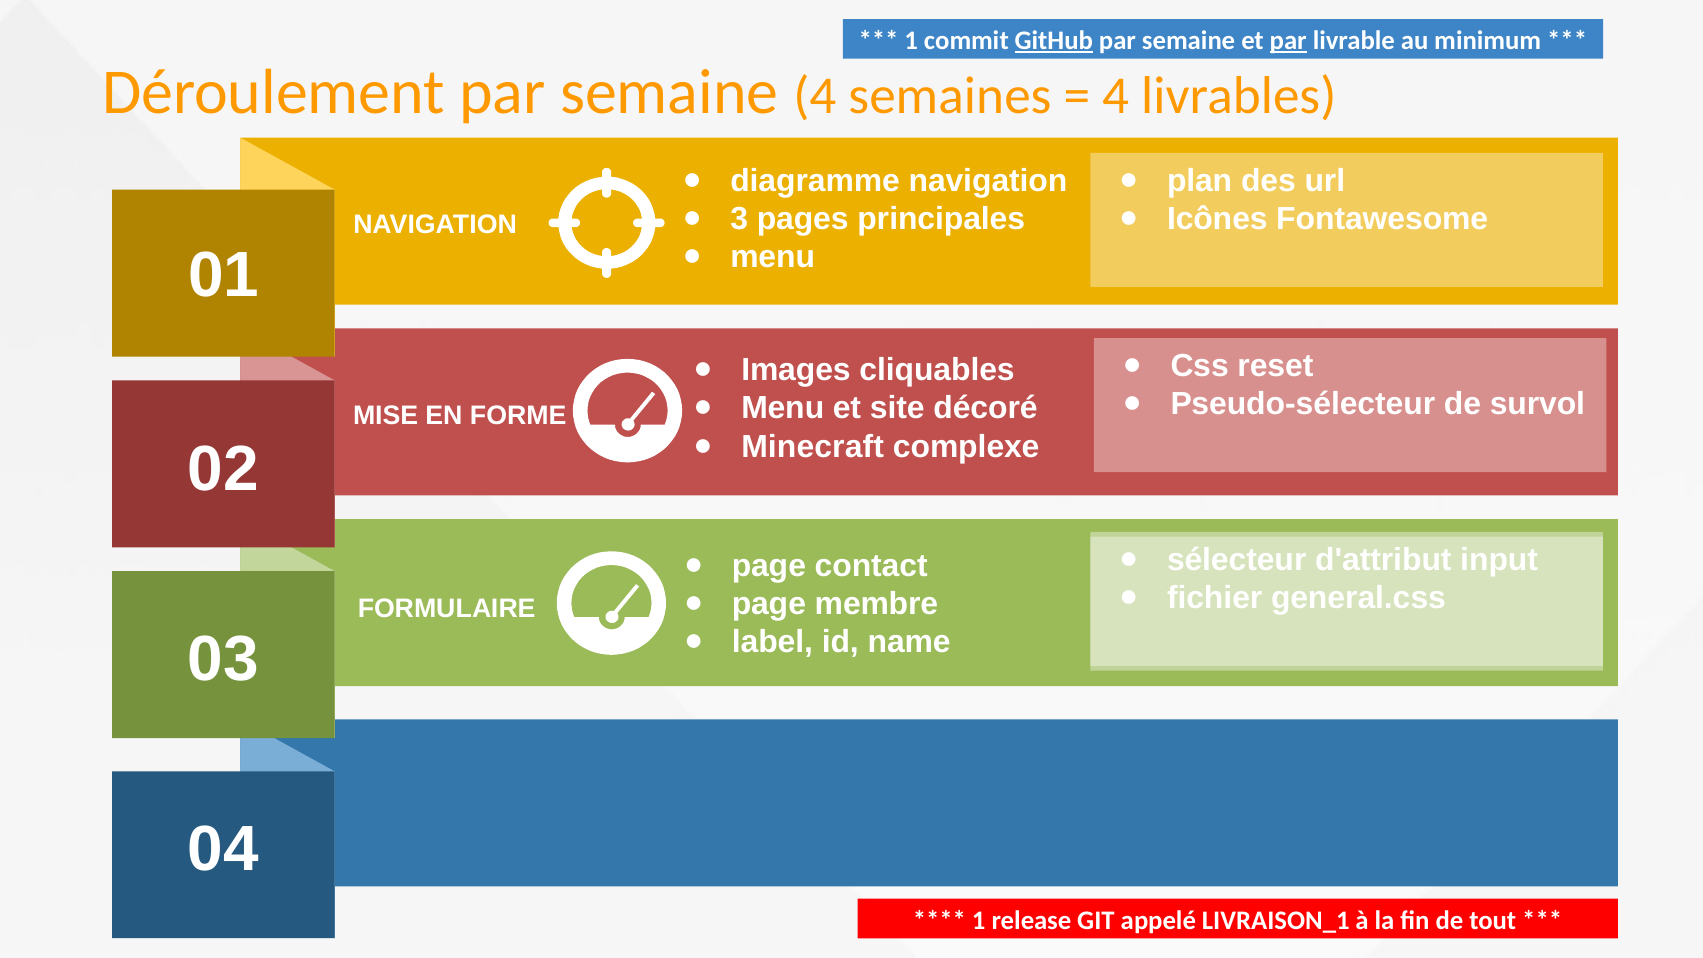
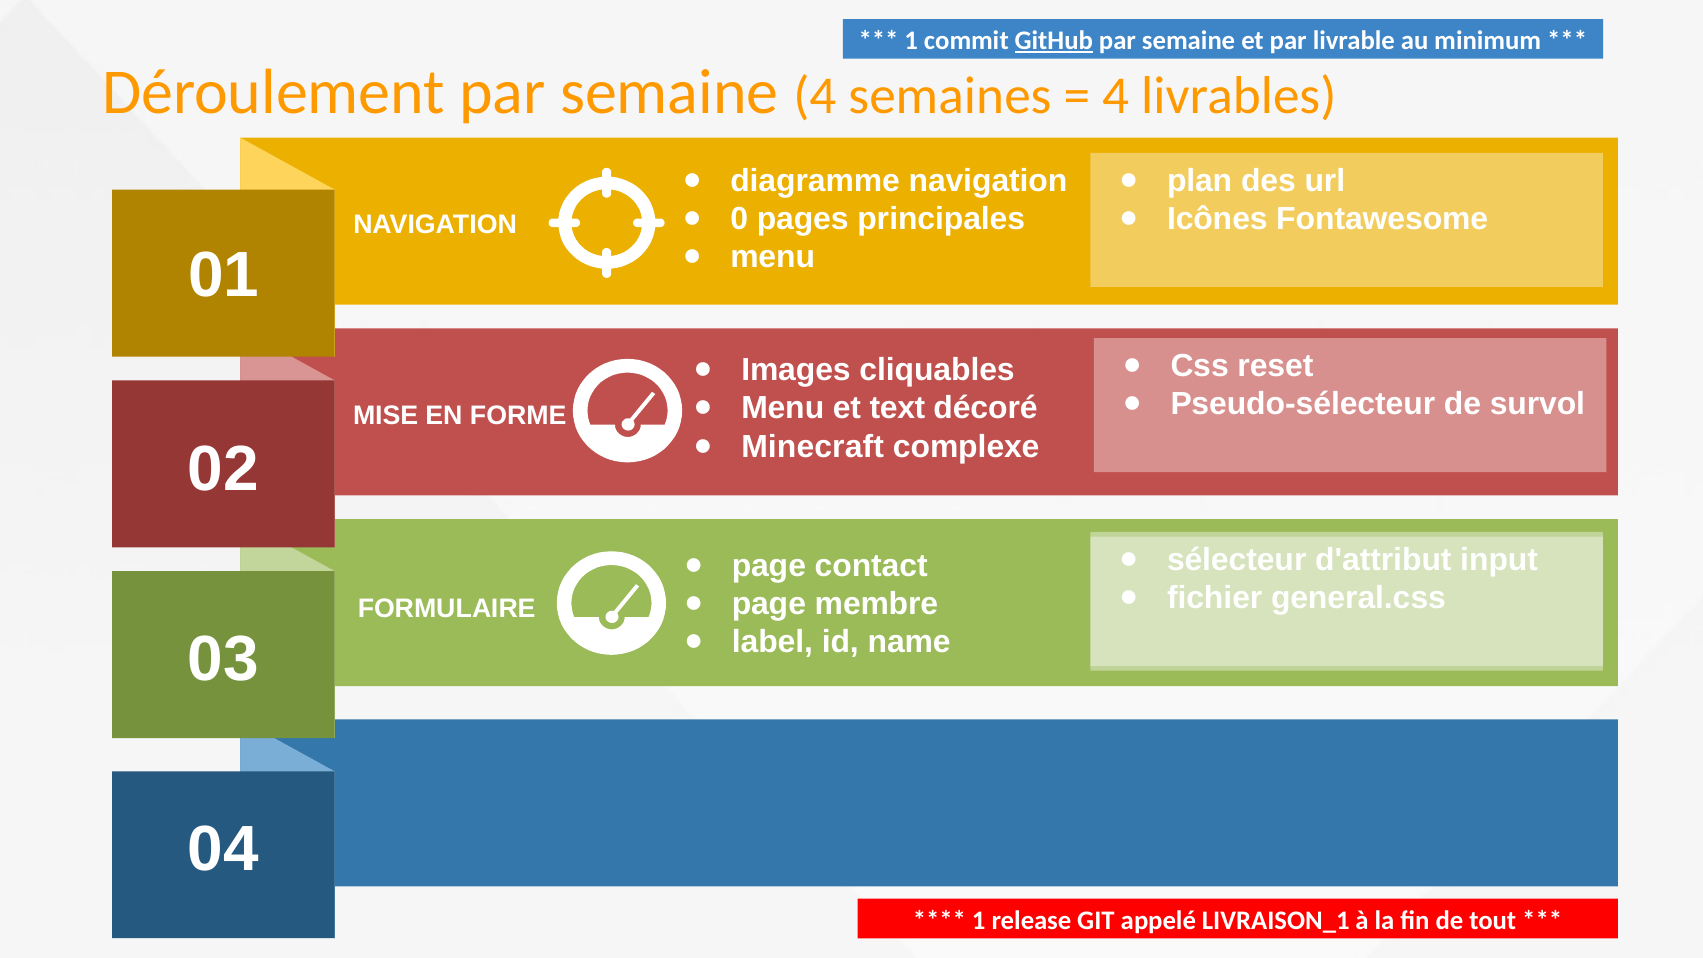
par at (1288, 41) underline: present -> none
3: 3 -> 0
site: site -> text
